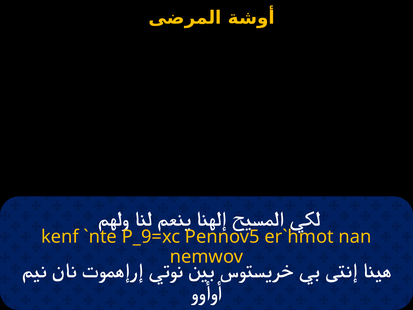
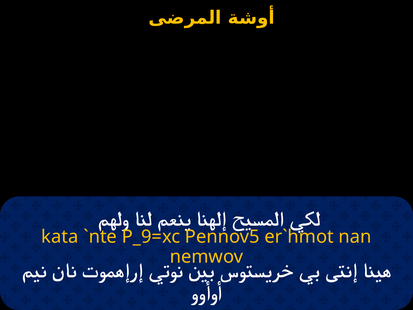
kenf: kenf -> kata
